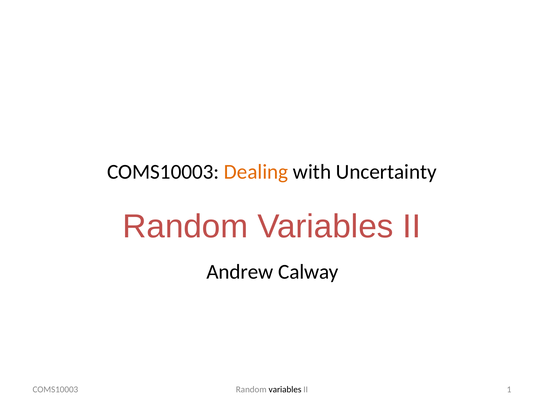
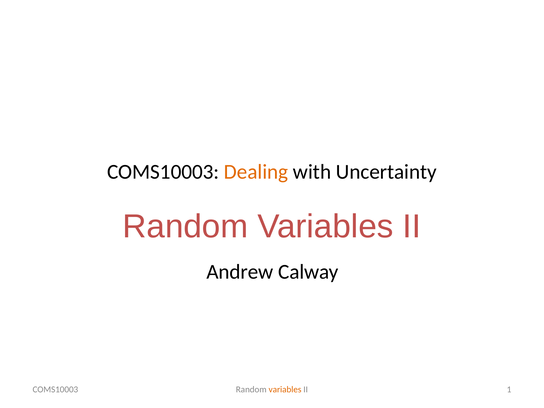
variables at (285, 390) colour: black -> orange
